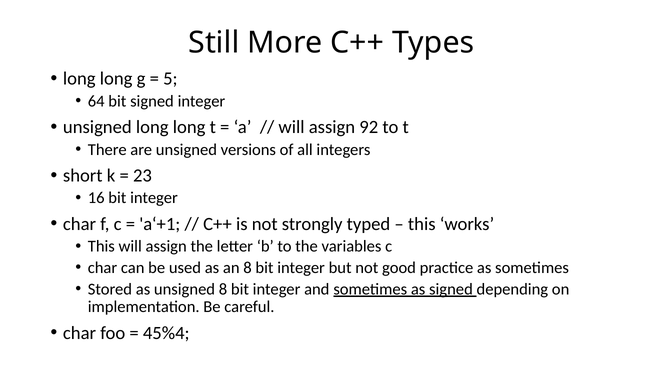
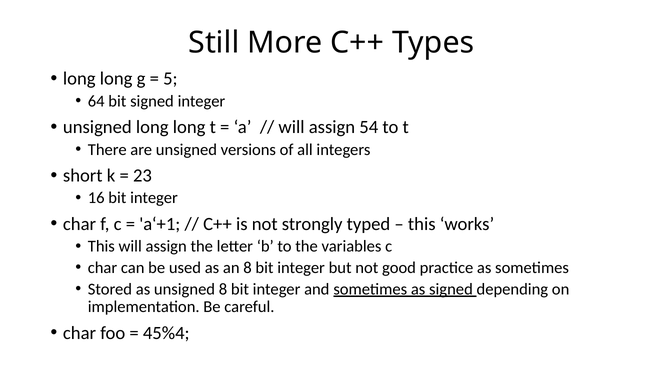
92: 92 -> 54
